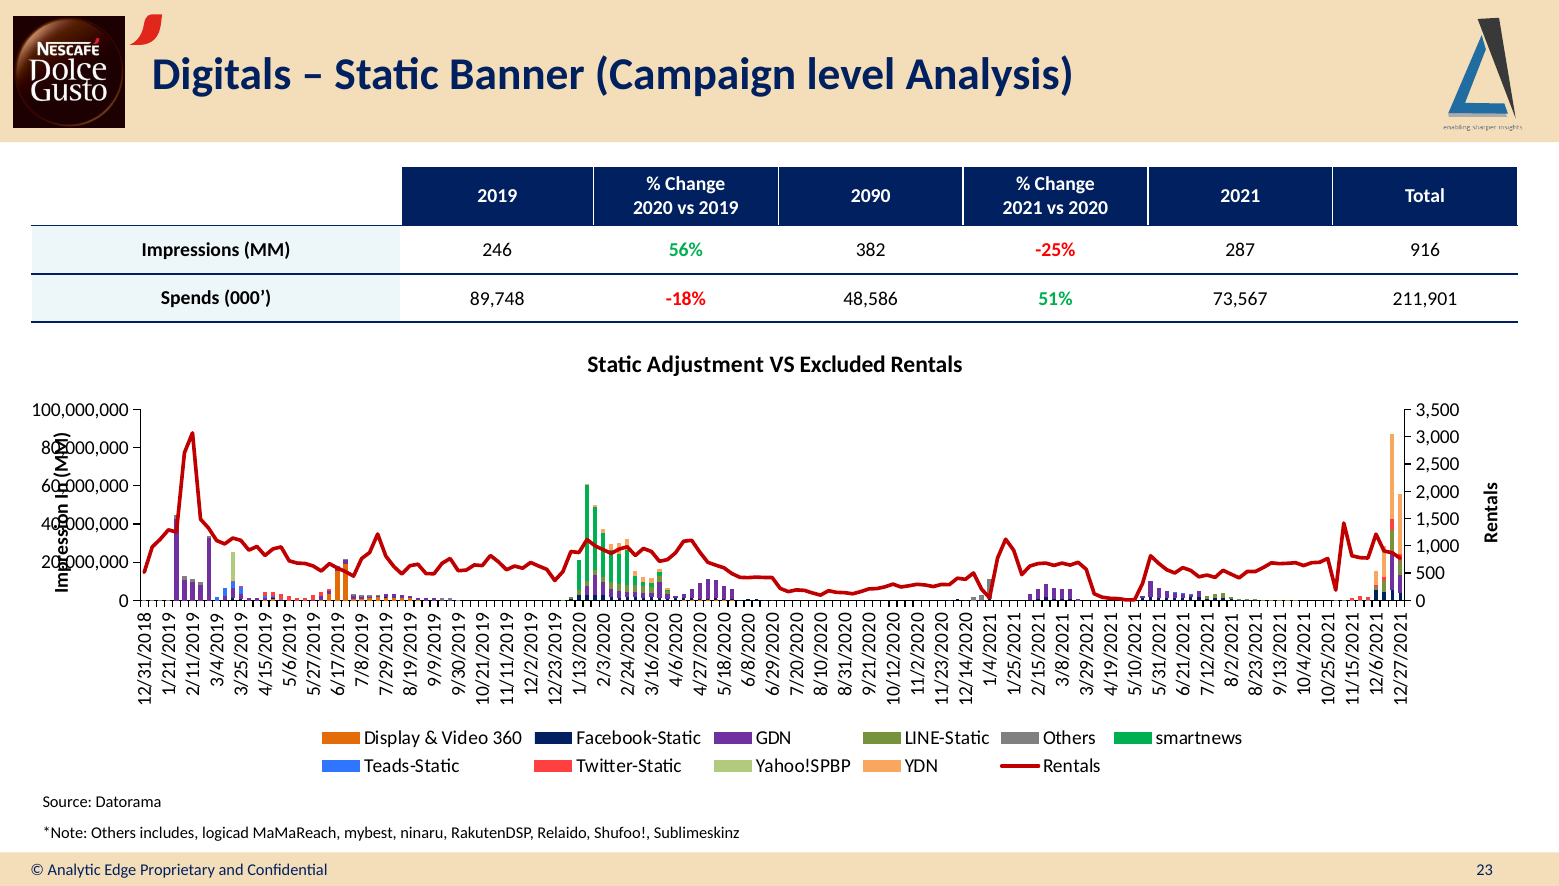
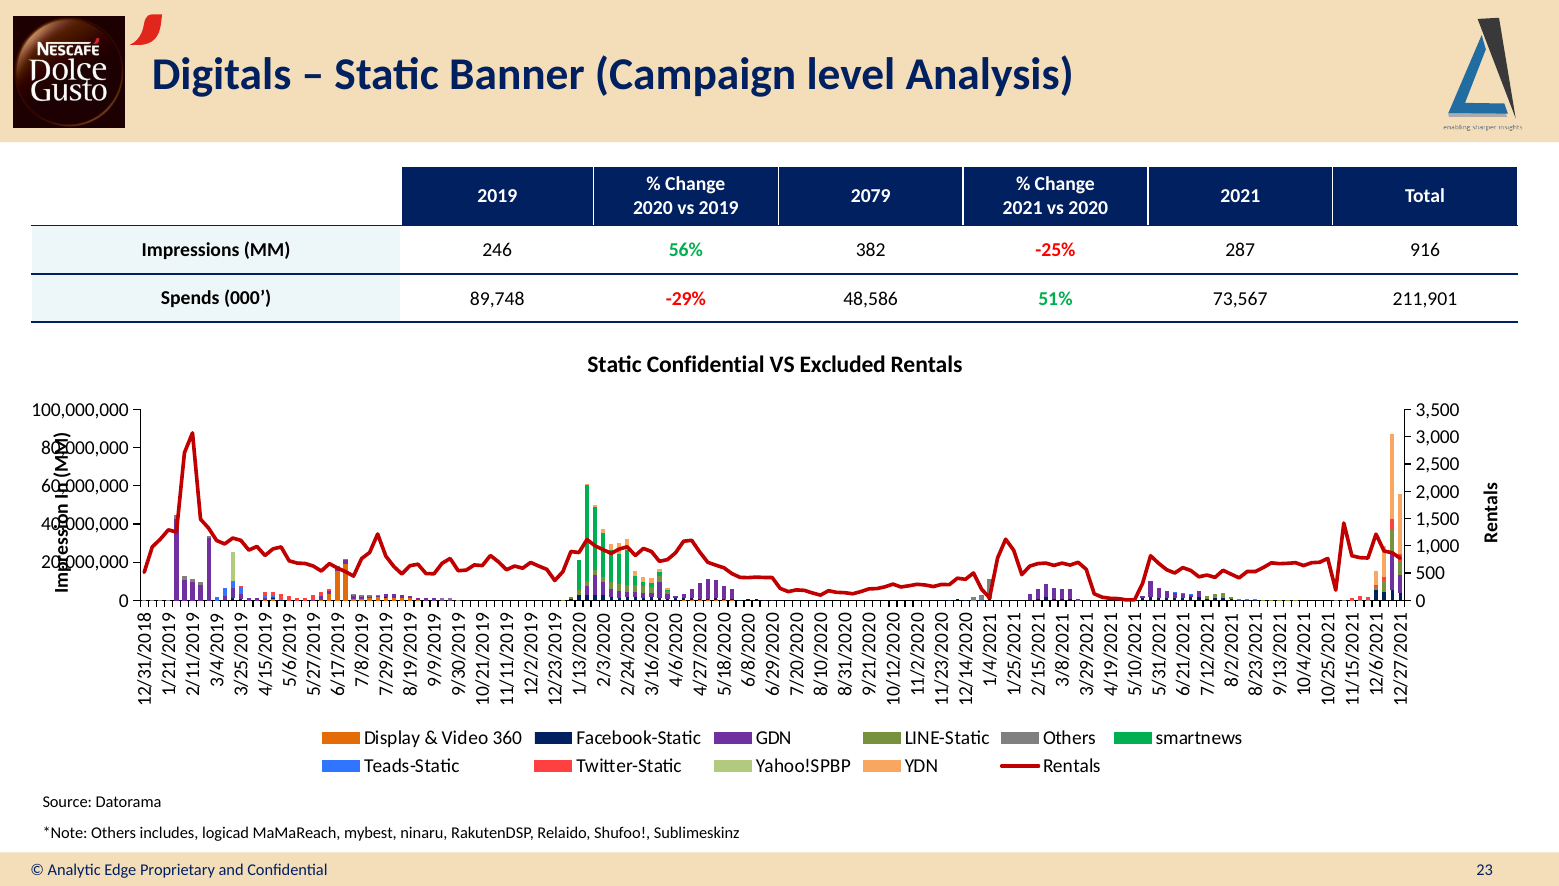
2090: 2090 -> 2079
-18%: -18% -> -29%
Static Adjustment: Adjustment -> Confidential
